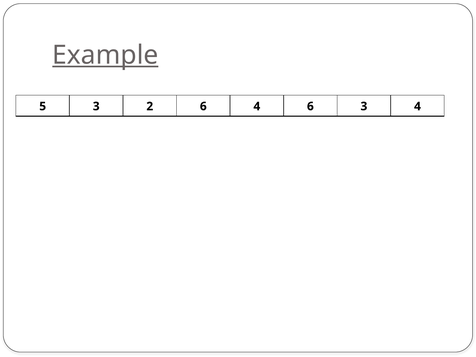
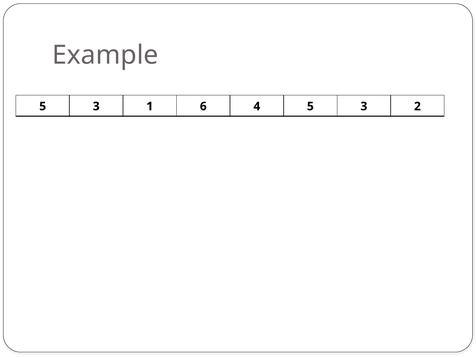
Example underline: present -> none
2: 2 -> 1
4 6: 6 -> 5
3 4: 4 -> 2
